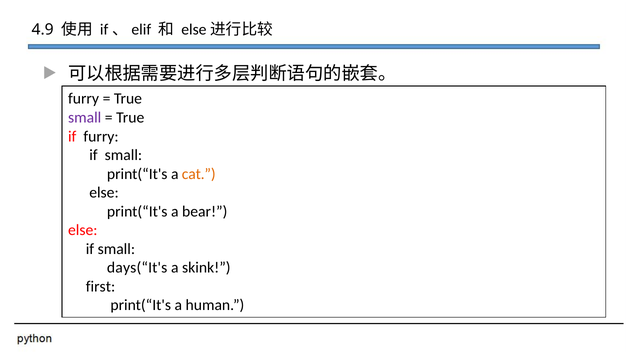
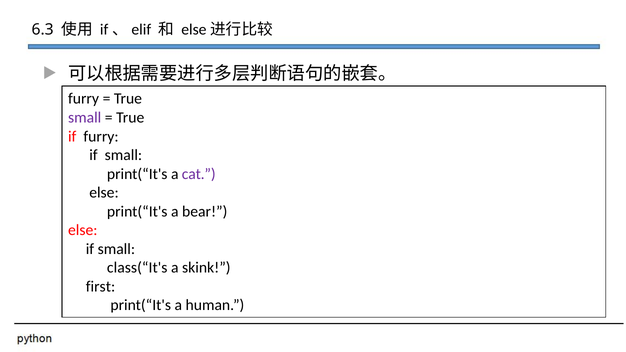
4.9: 4.9 -> 6.3
cat colour: orange -> purple
days(“It's: days(“It's -> class(“It's
